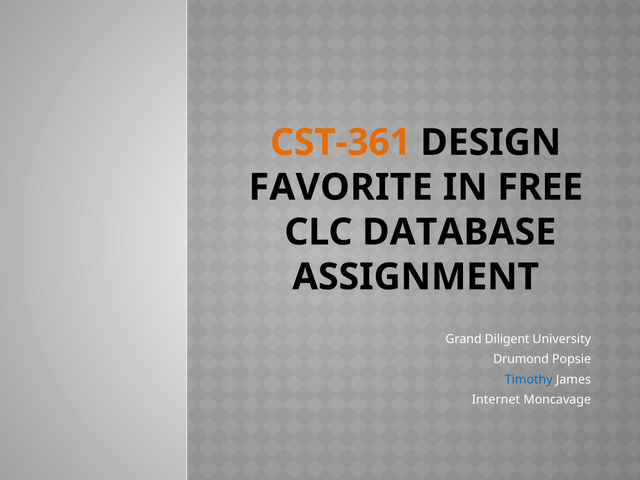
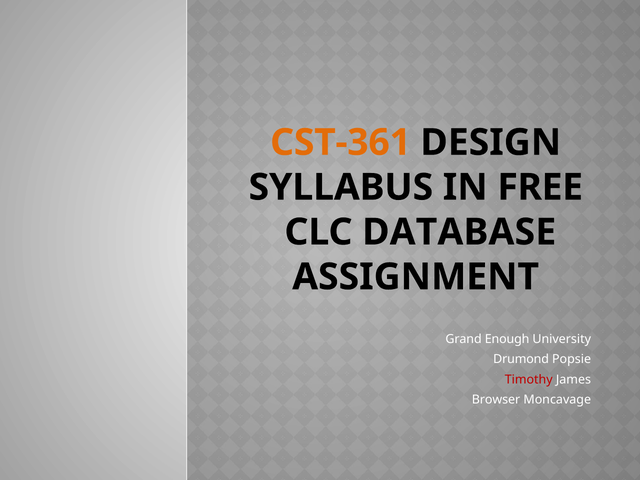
FAVORITE: FAVORITE -> SYLLABUS
Diligent: Diligent -> Enough
Timothy colour: blue -> red
Internet: Internet -> Browser
